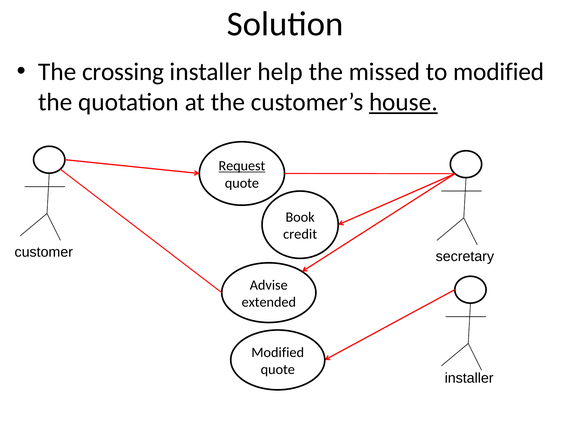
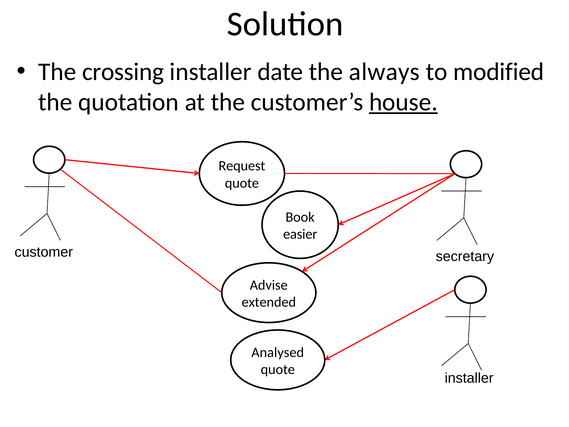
help: help -> date
missed: missed -> always
Request underline: present -> none
credit: credit -> easier
Modified at (278, 352): Modified -> Analysed
